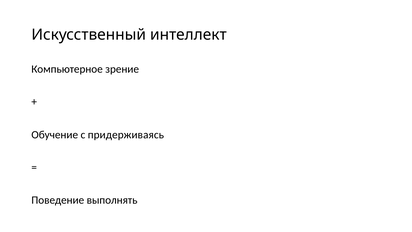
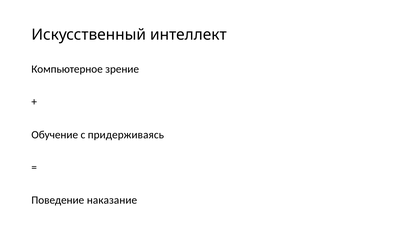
выполнять: выполнять -> наказание
